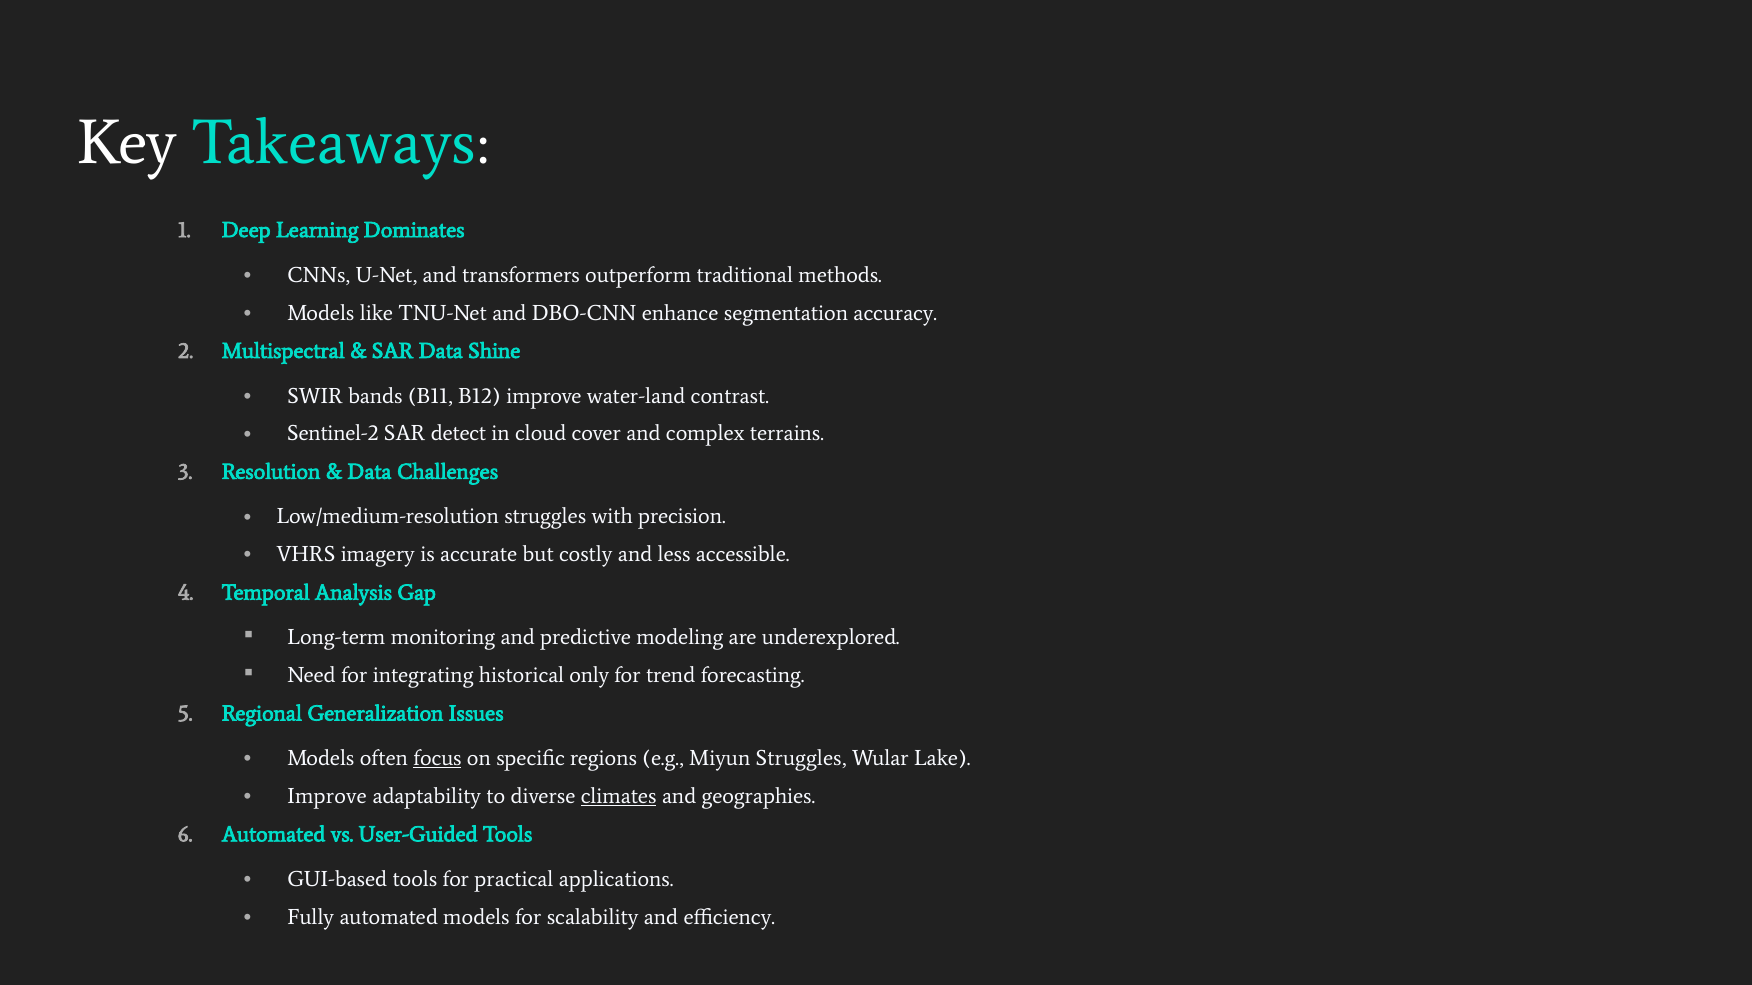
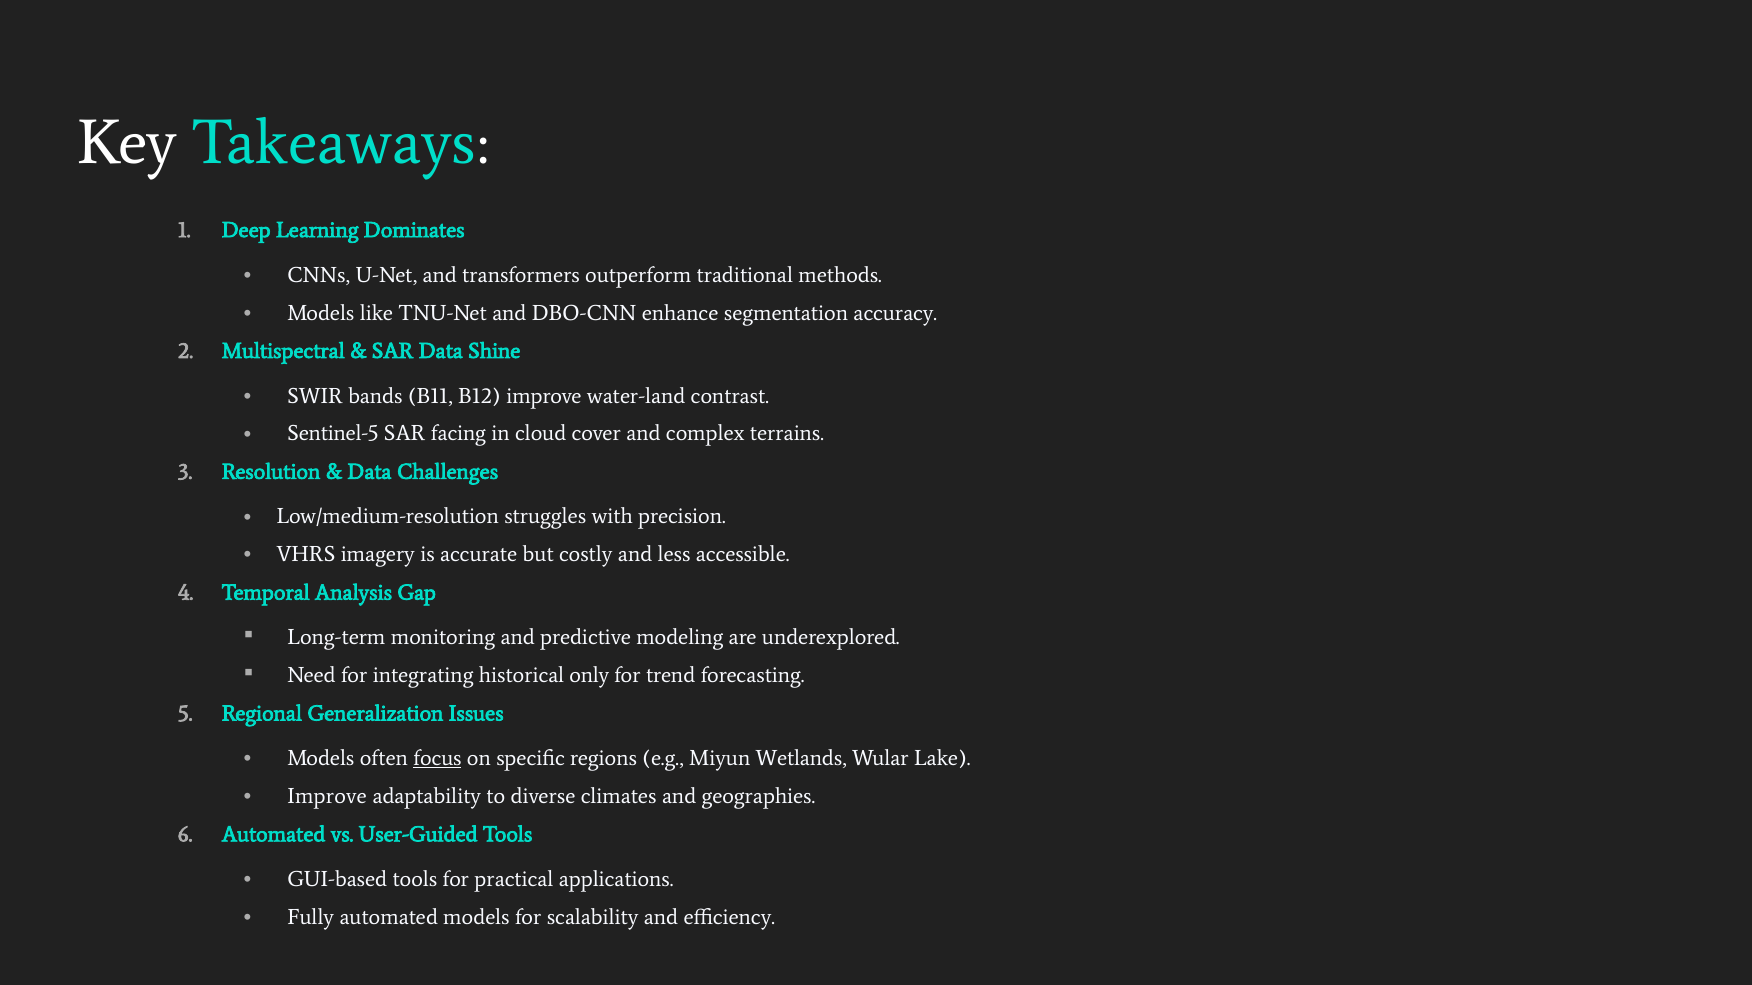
Sentinel-2: Sentinel-2 -> Sentinel-5
detect: detect -> facing
Miyun Struggles: Struggles -> Wetlands
climates underline: present -> none
